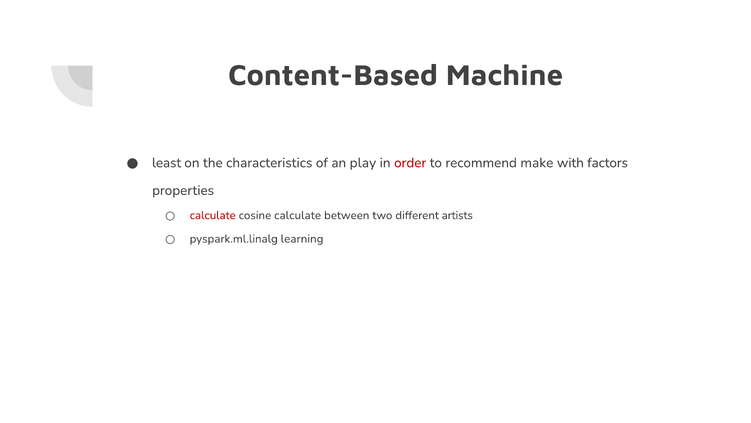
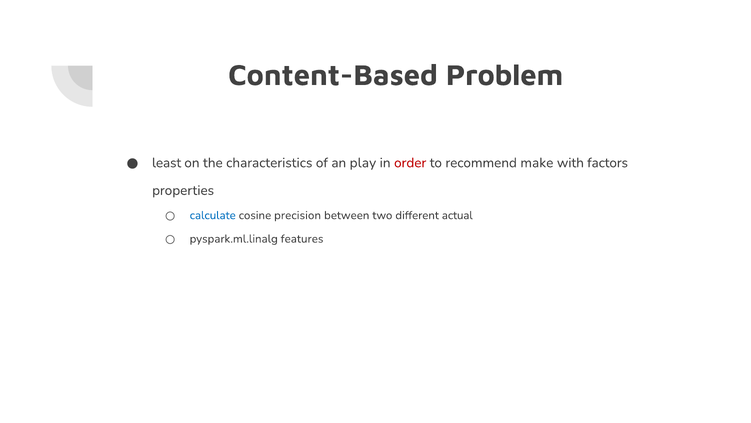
Machine: Machine -> Problem
calculate at (213, 215) colour: red -> blue
cosine calculate: calculate -> precision
artists: artists -> actual
learning: learning -> features
